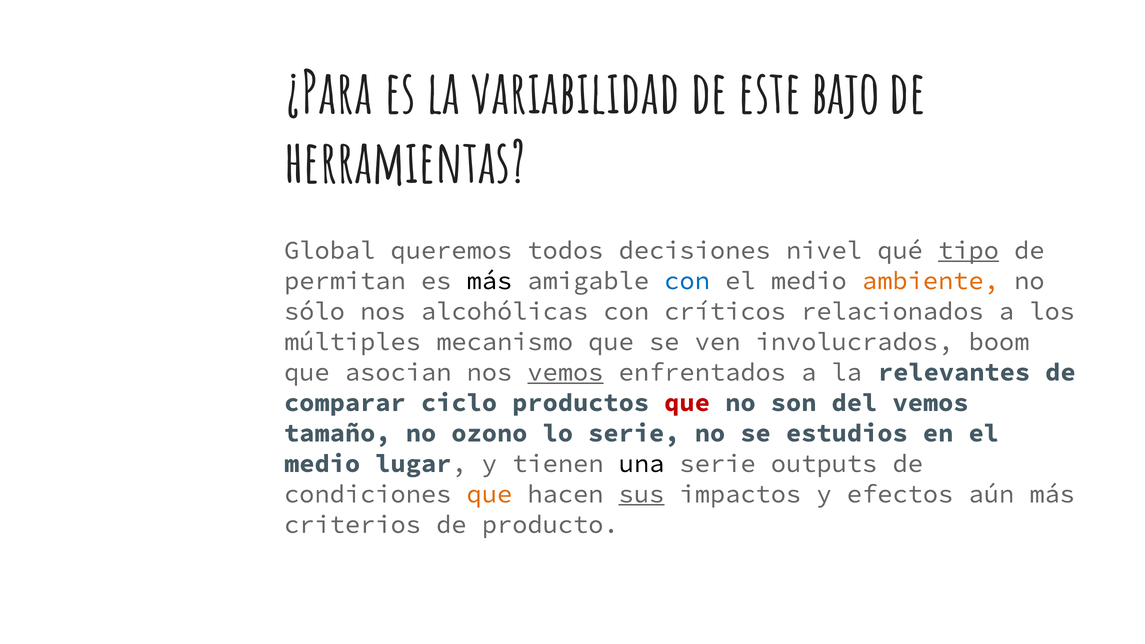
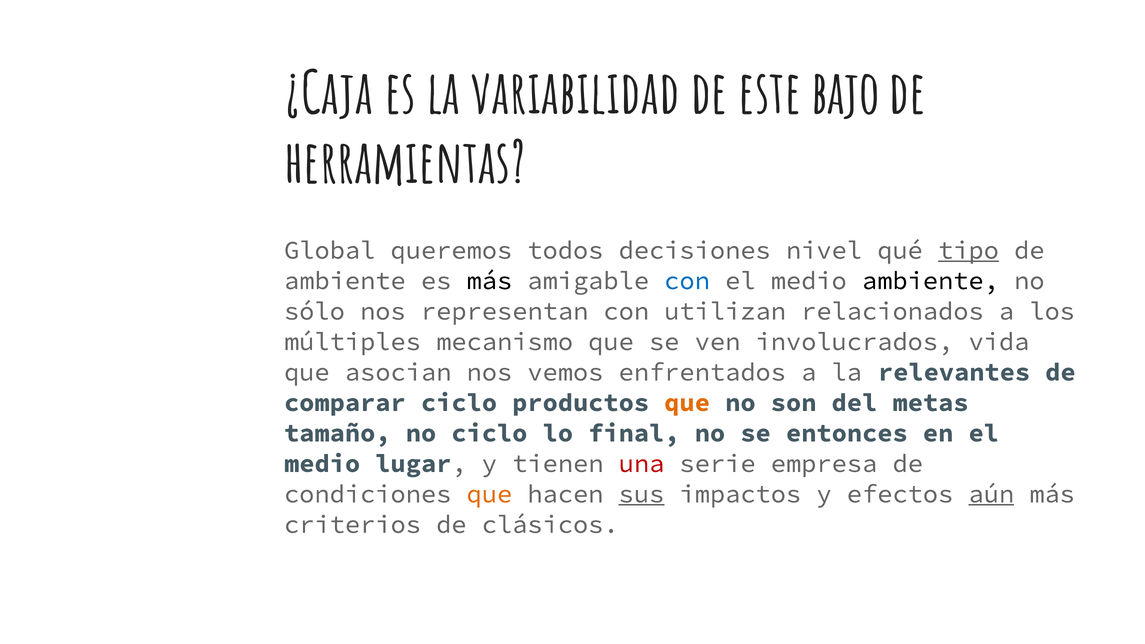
¿Para: ¿Para -> ¿Caja
permitan at (345, 281): permitan -> ambiente
ambiente at (930, 281) colour: orange -> black
alcohólicas: alcohólicas -> representan
críticos: críticos -> utilizan
boom: boom -> vida
vemos at (565, 372) underline: present -> none
que at (687, 403) colour: red -> orange
del vemos: vemos -> metas
no ozono: ozono -> ciclo
lo serie: serie -> final
estudios: estudios -> entonces
una colour: black -> red
outputs: outputs -> empresa
aún underline: none -> present
producto: producto -> clásicos
